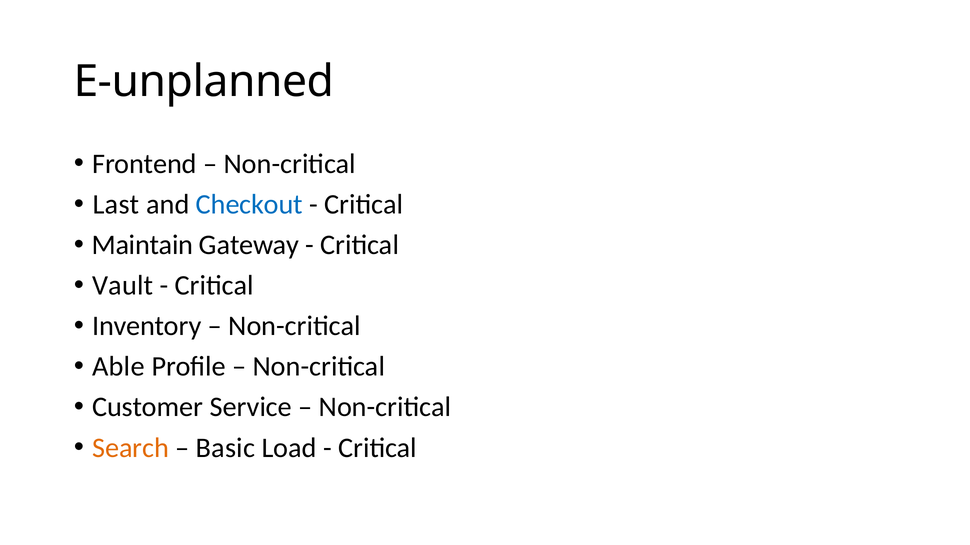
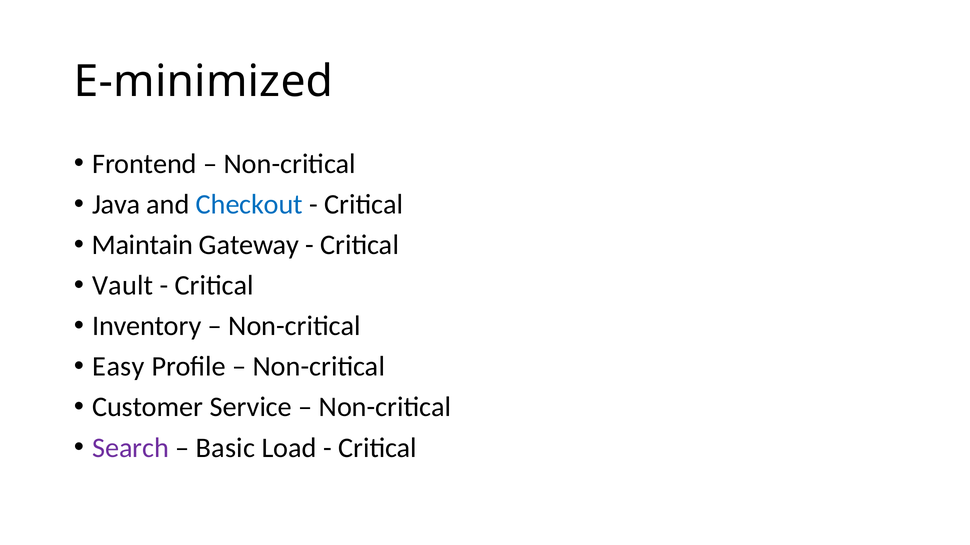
E-unplanned: E-unplanned -> E-minimized
Last: Last -> Java
Able: Able -> Easy
Search colour: orange -> purple
